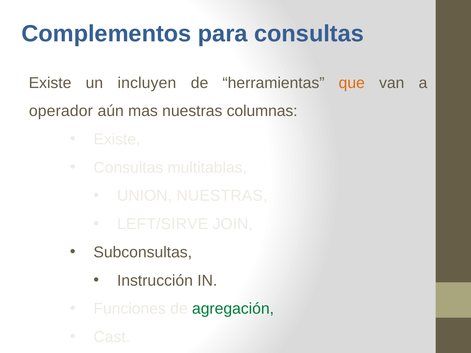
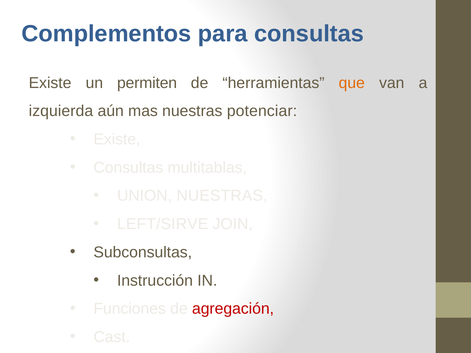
incluyen: incluyen -> permiten
operador: operador -> izquierda
columnas: columnas -> potenciar
agregación colour: green -> red
